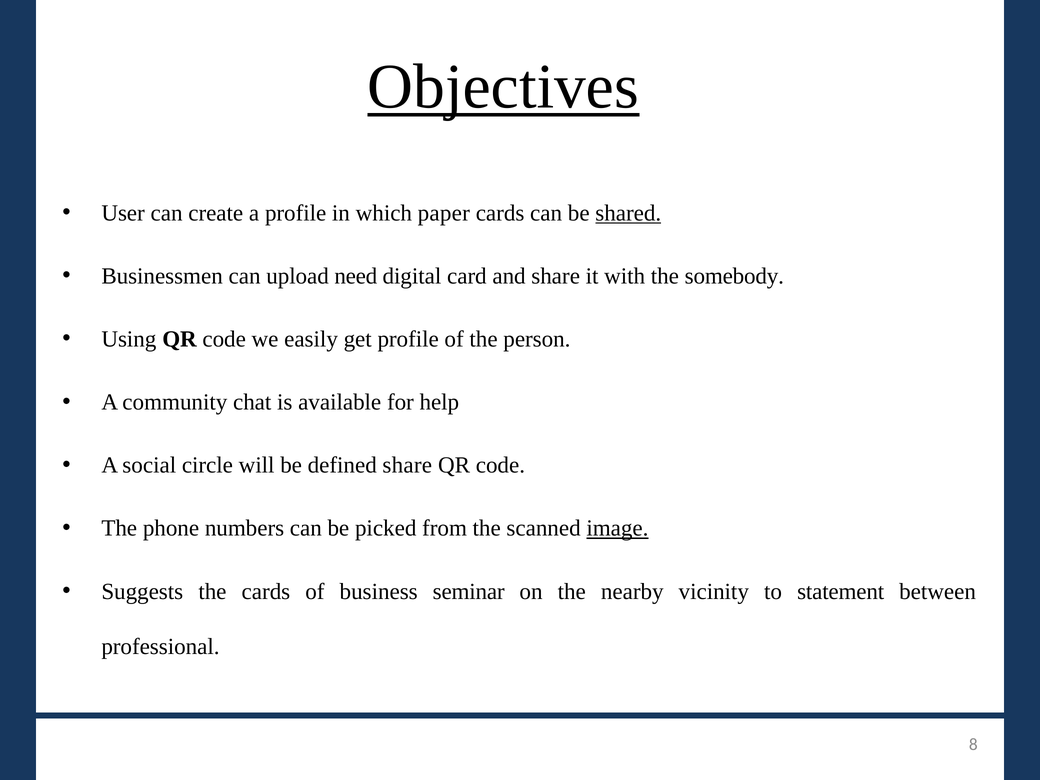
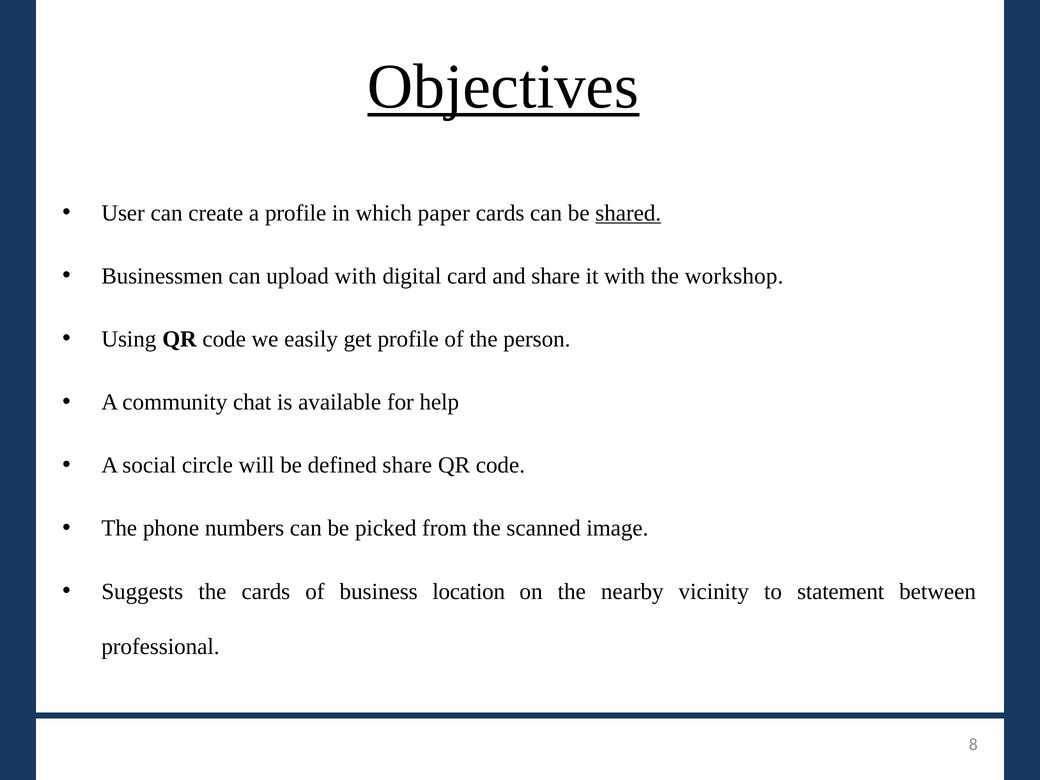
upload need: need -> with
somebody: somebody -> workshop
image underline: present -> none
seminar: seminar -> location
